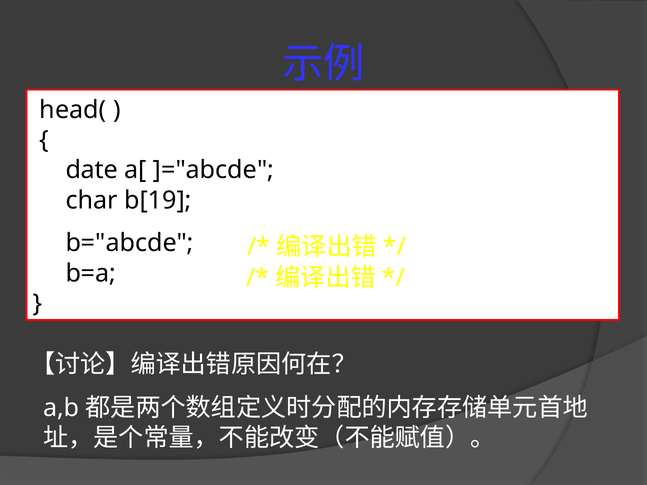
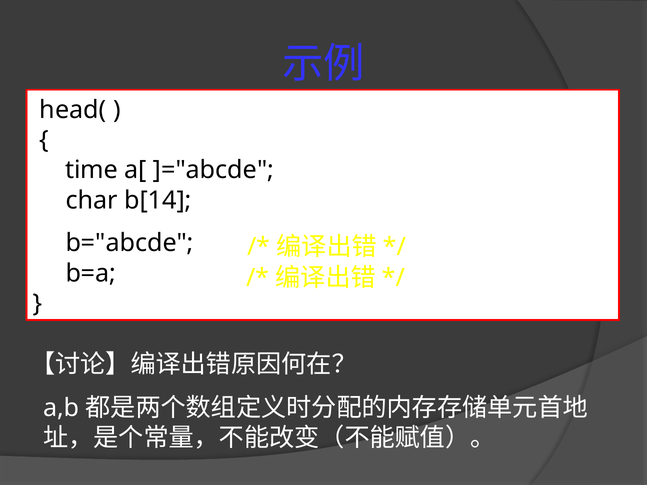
date: date -> time
b[19: b[19 -> b[14
